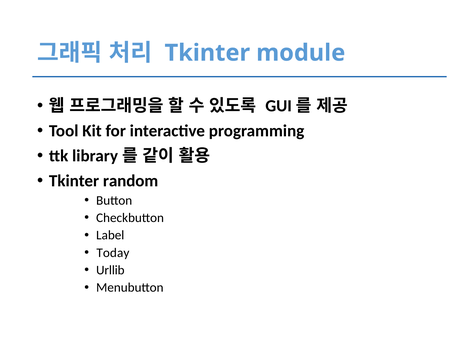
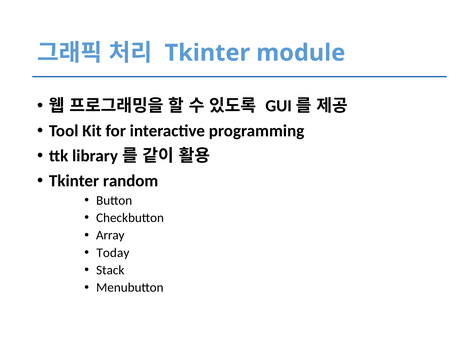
Label: Label -> Array
Urllib: Urllib -> Stack
